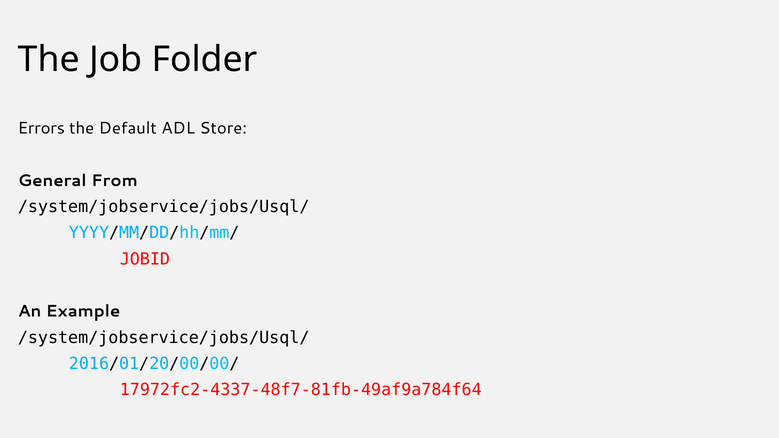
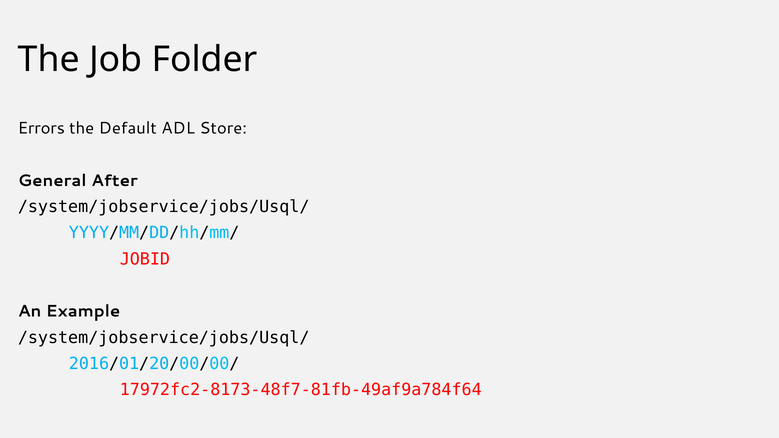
From: From -> After
17972fc2-4337-48f7-81fb-49af9a784f64: 17972fc2-4337-48f7-81fb-49af9a784f64 -> 17972fc2-8173-48f7-81fb-49af9a784f64
